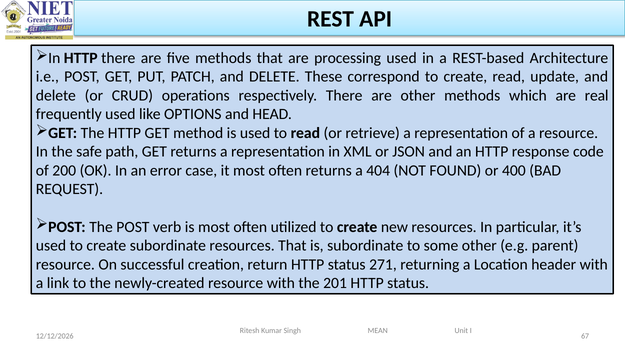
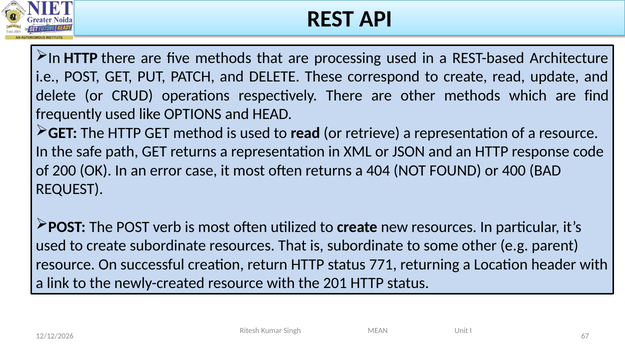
real: real -> find
271: 271 -> 771
